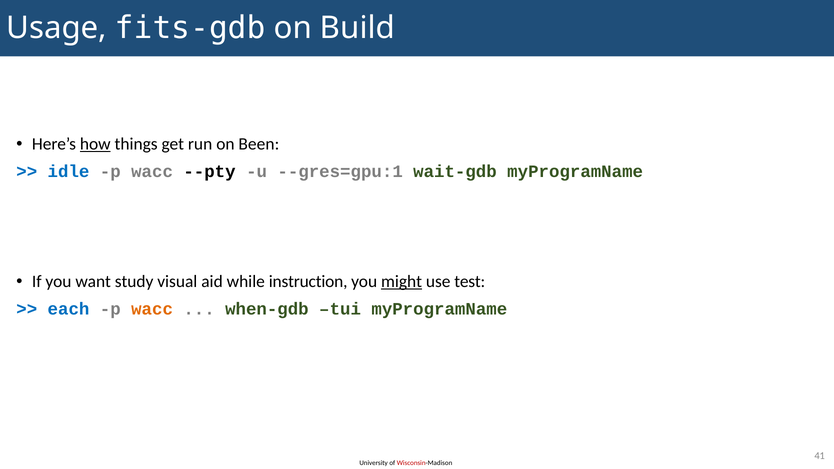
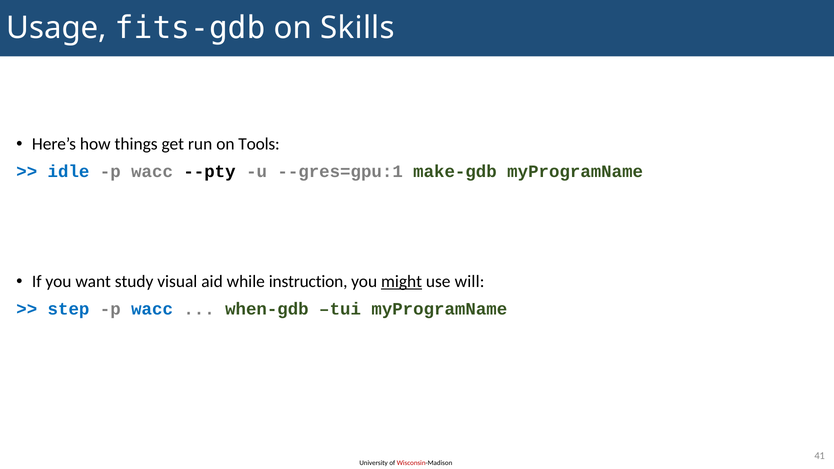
Build: Build -> Skills
how underline: present -> none
Been: Been -> Tools
wait-gdb: wait-gdb -> make-gdb
test: test -> will
each: each -> step
wacc at (152, 309) colour: orange -> blue
